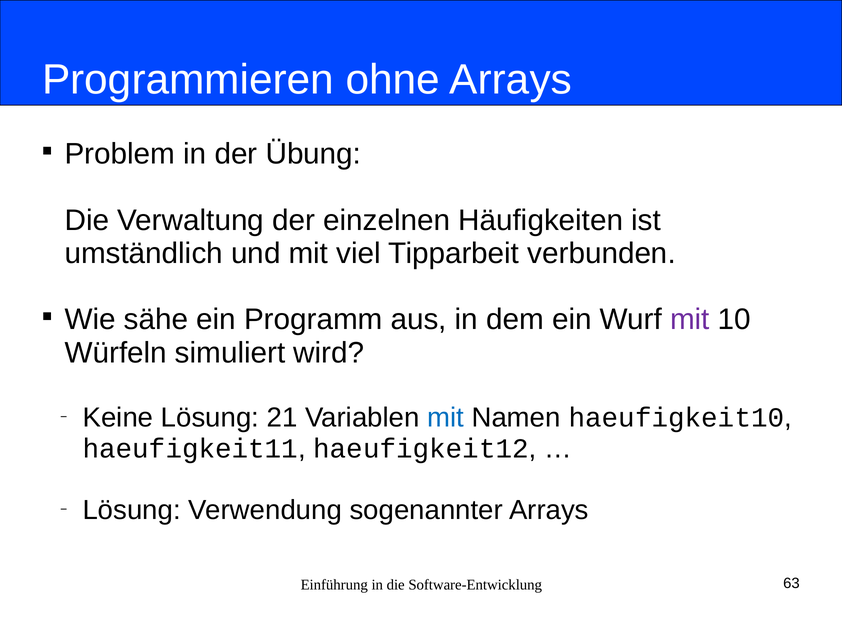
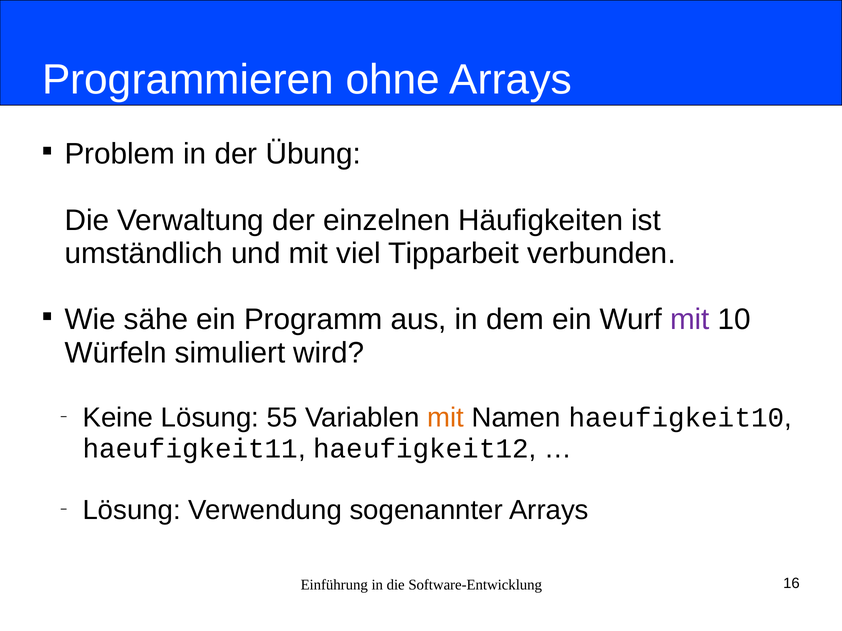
21: 21 -> 55
mit at (446, 418) colour: blue -> orange
63: 63 -> 16
